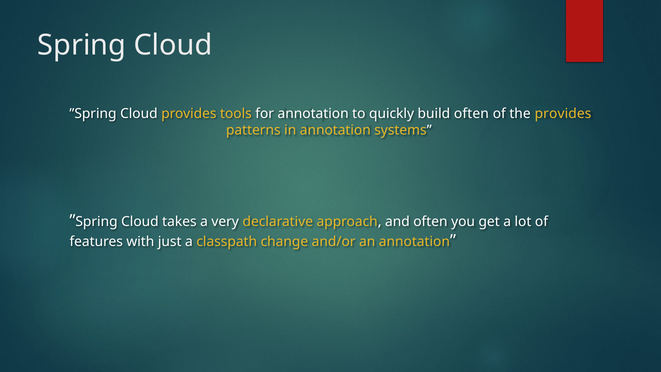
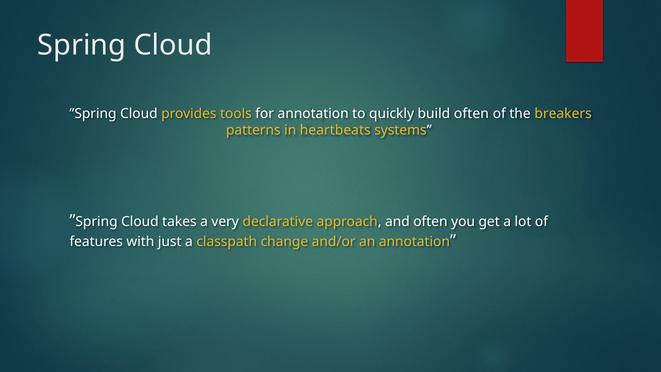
the provides: provides -> breakers
in annotation: annotation -> heartbeats
